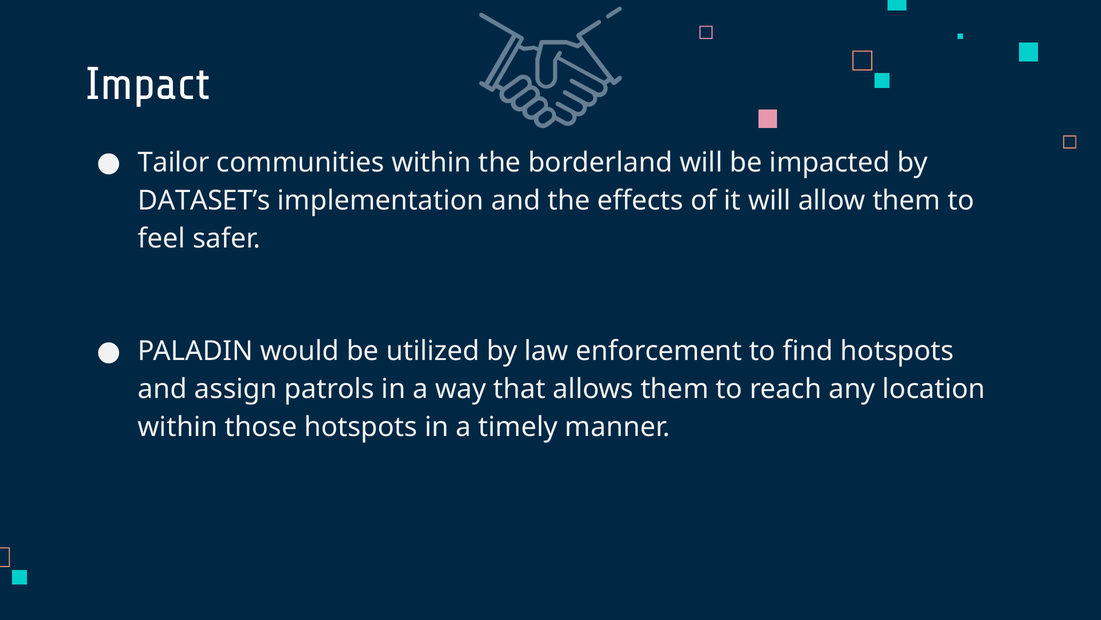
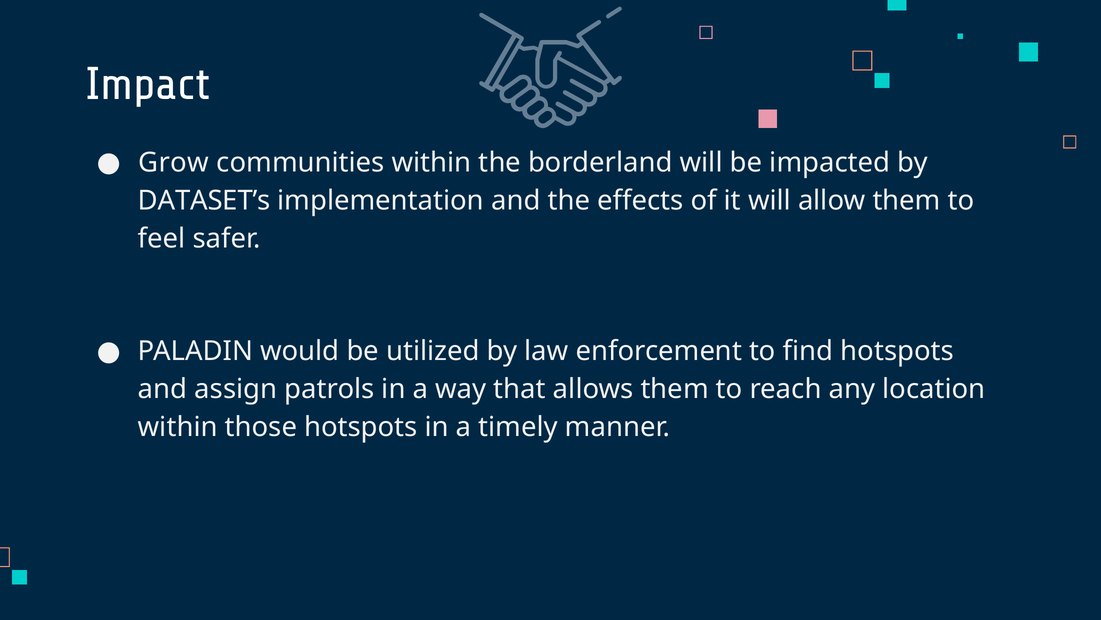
Tailor: Tailor -> Grow
